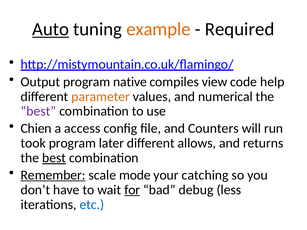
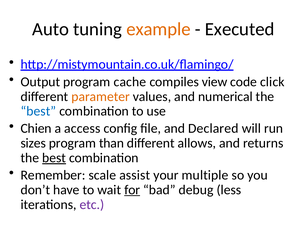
Auto underline: present -> none
Required: Required -> Executed
native: native -> cache
help: help -> click
best at (38, 111) colour: purple -> blue
Counters: Counters -> Declared
took: took -> sizes
later: later -> than
Remember underline: present -> none
mode: mode -> assist
catching: catching -> multiple
etc colour: blue -> purple
